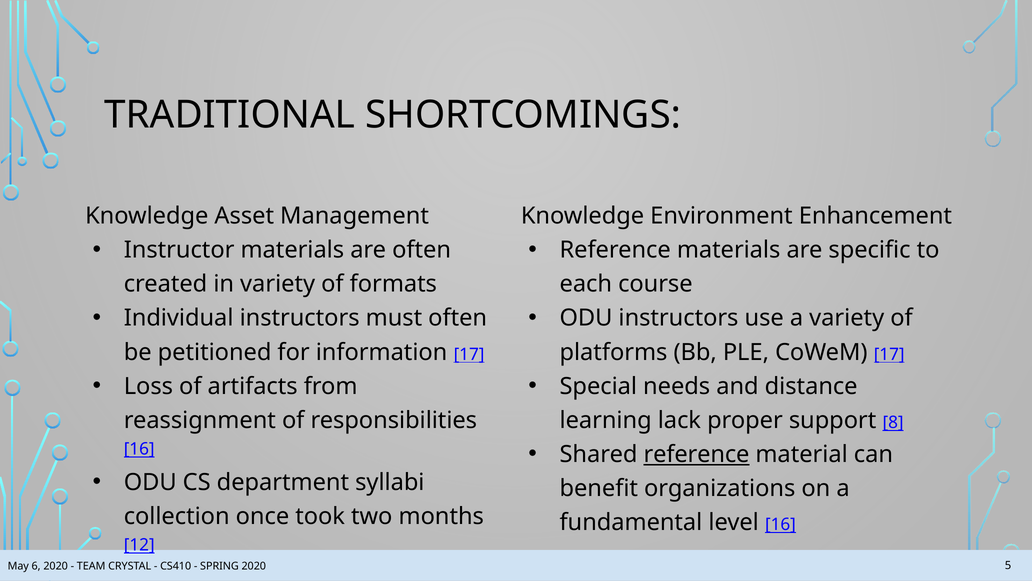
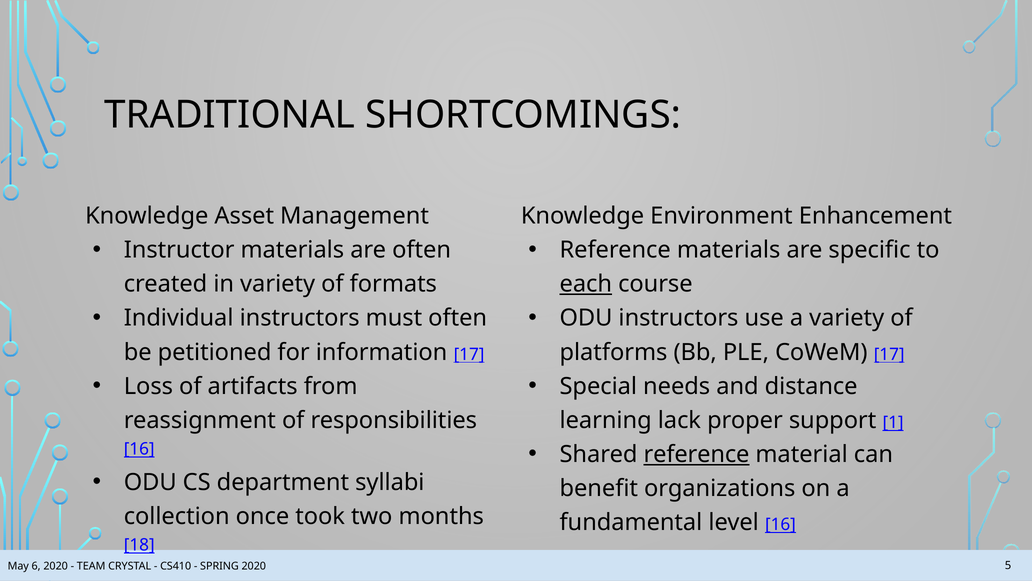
each underline: none -> present
8: 8 -> 1
12: 12 -> 18
